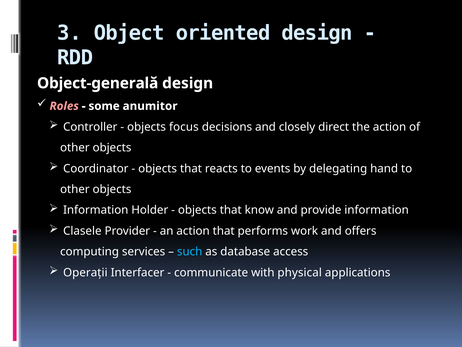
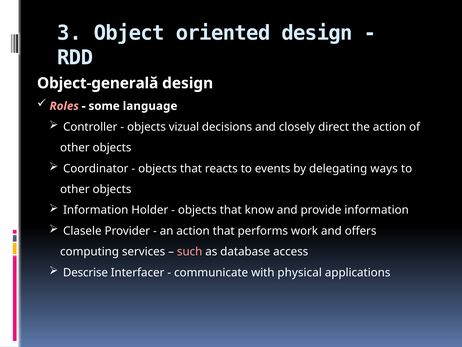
anumitor: anumitor -> language
focus: focus -> vizual
hand: hand -> ways
such colour: light blue -> pink
Operaţii: Operaţii -> Descrise
